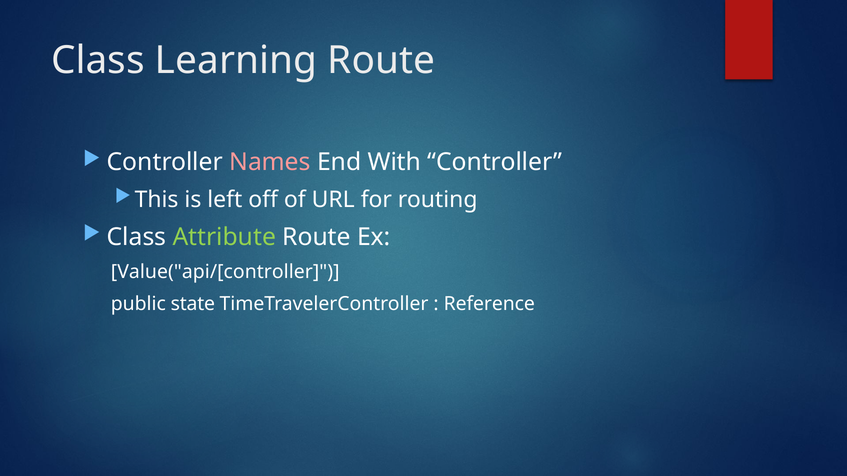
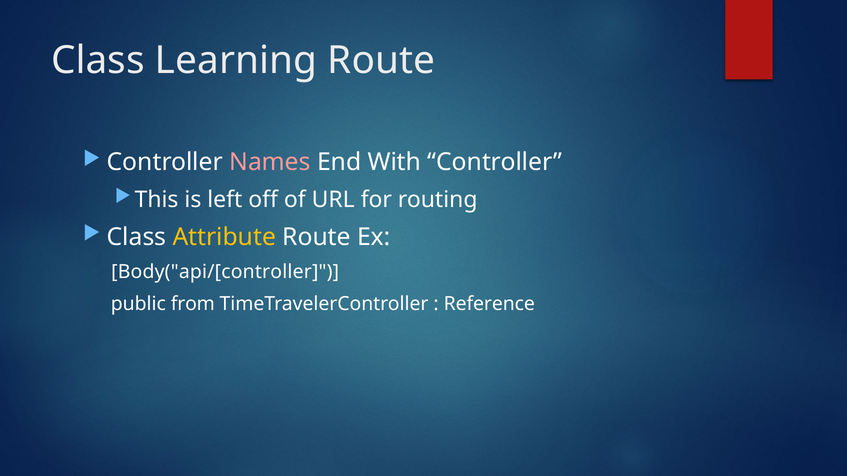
Attribute colour: light green -> yellow
Value("api/[controller: Value("api/[controller -> Body("api/[controller
state: state -> from
